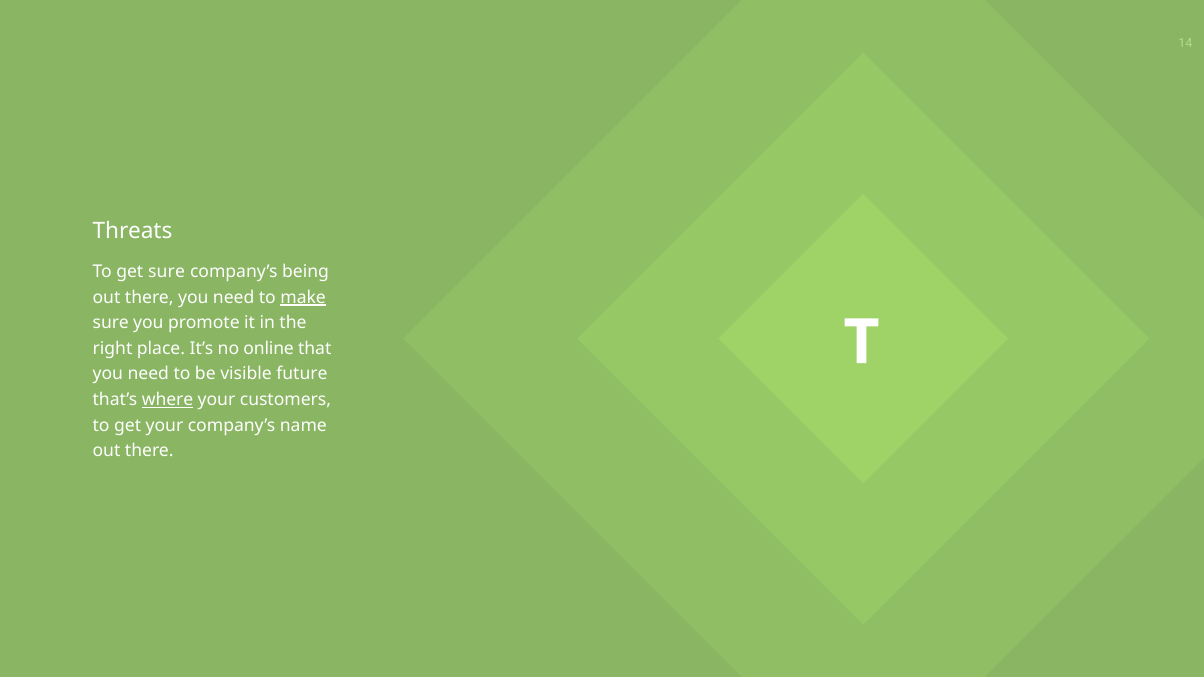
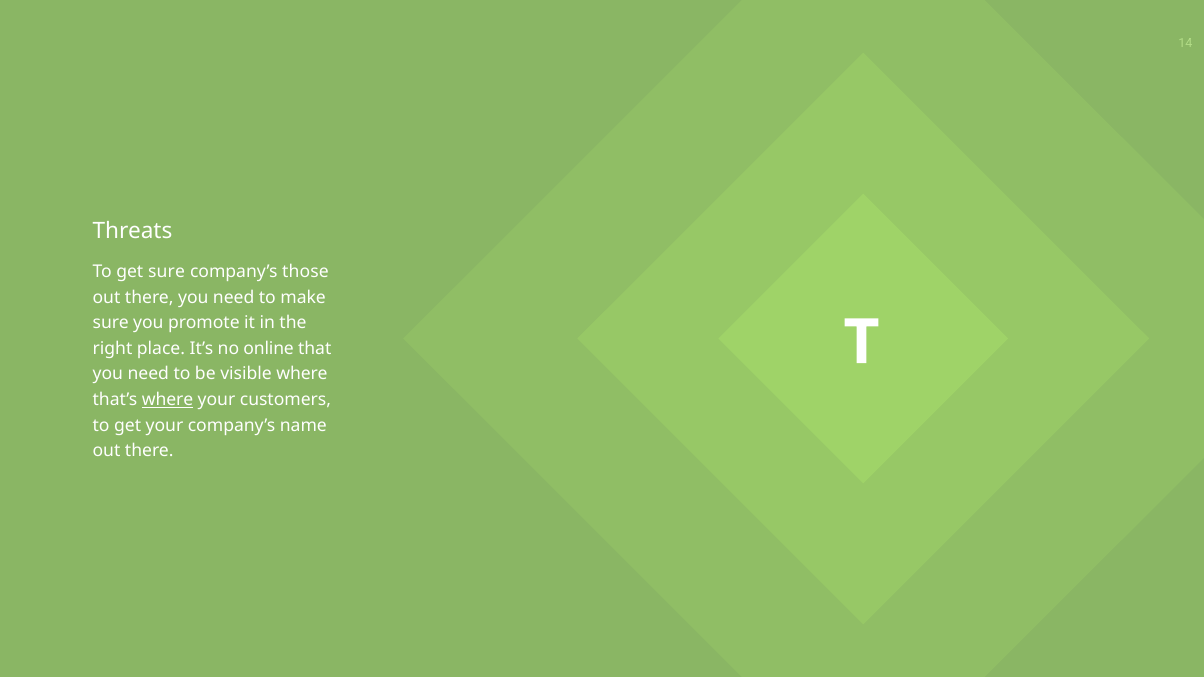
being: being -> those
make underline: present -> none
visible future: future -> where
